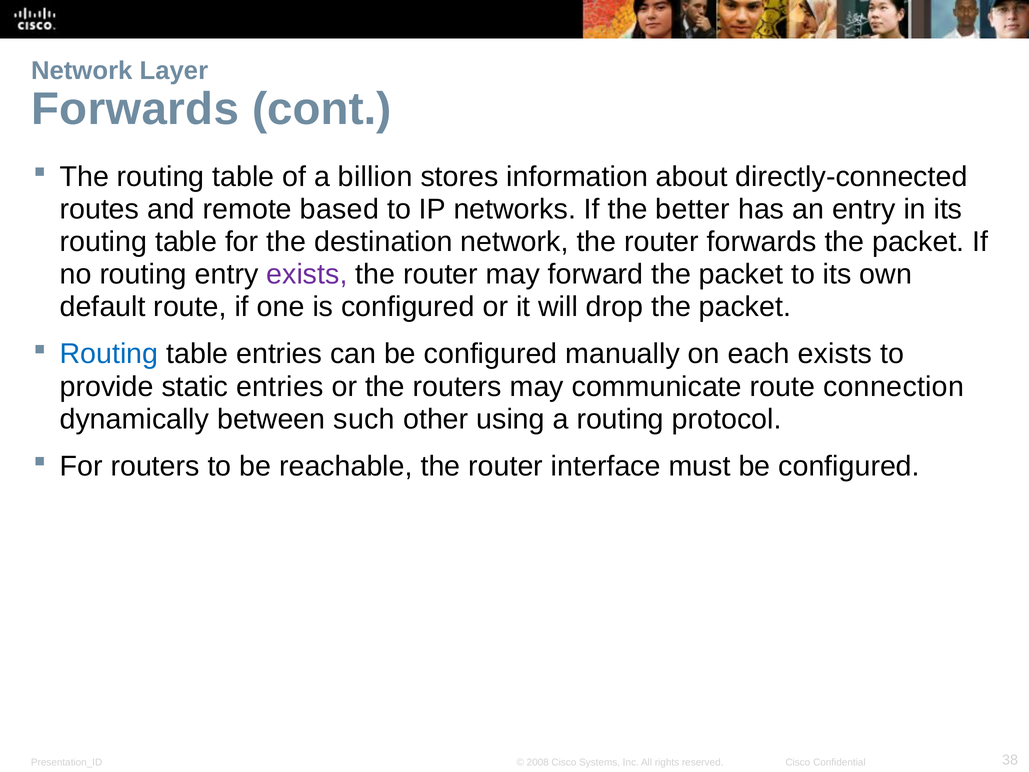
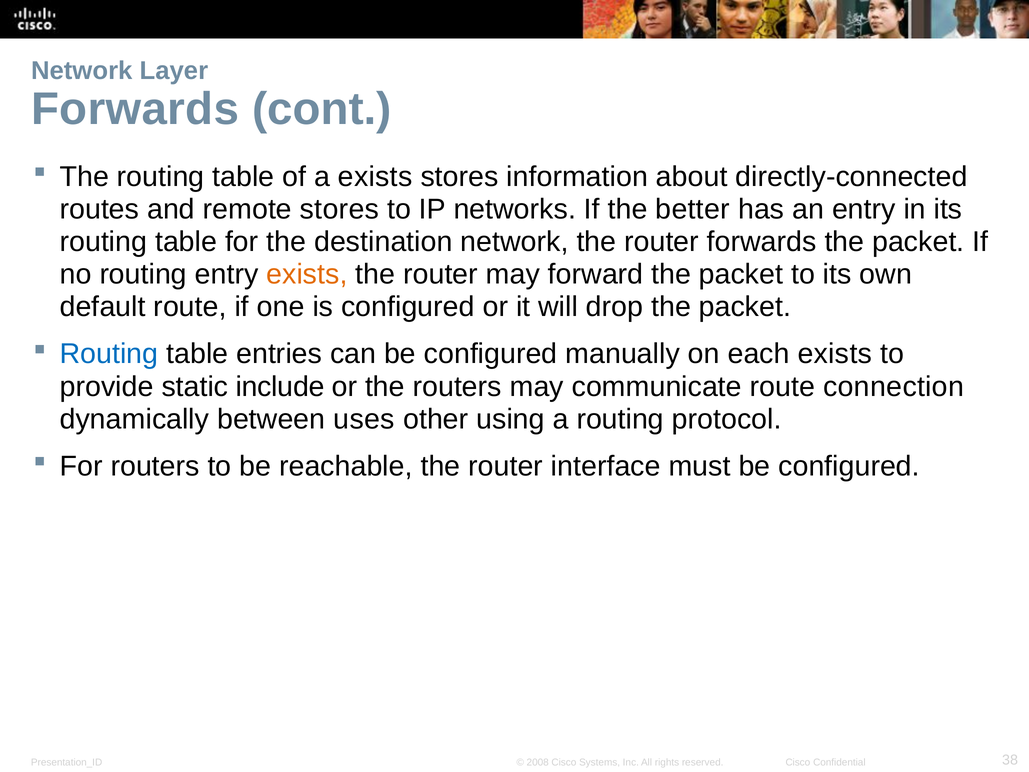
a billion: billion -> exists
remote based: based -> stores
exists at (307, 274) colour: purple -> orange
static entries: entries -> include
such: such -> uses
